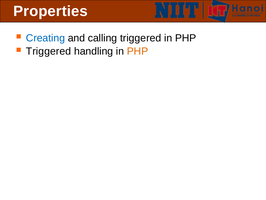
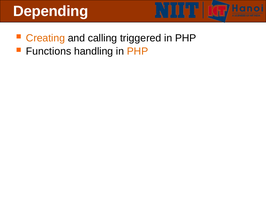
Properties: Properties -> Depending
Creating colour: blue -> orange
Triggered at (49, 51): Triggered -> Functions
